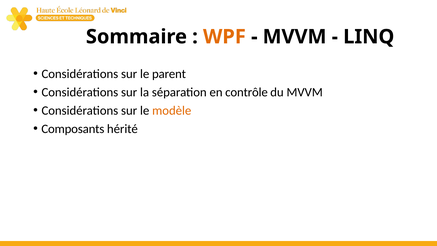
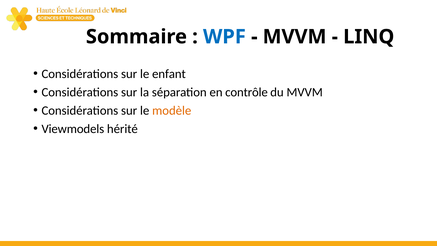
WPF colour: orange -> blue
parent: parent -> enfant
Composants: Composants -> Viewmodels
